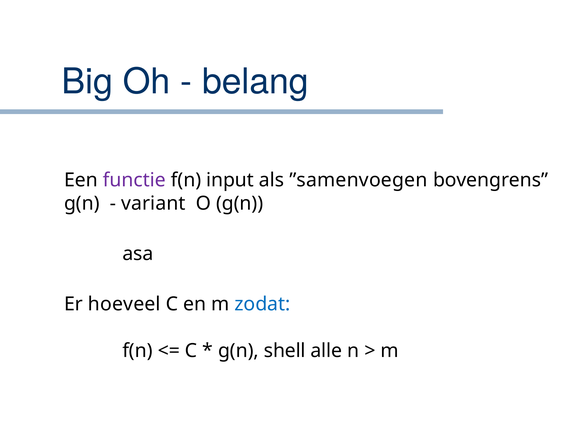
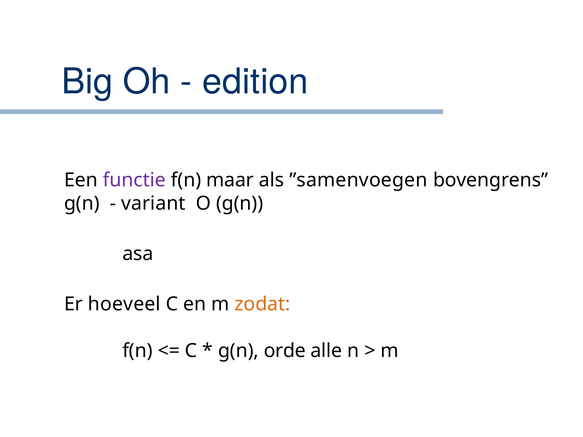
belang: belang -> edition
input: input -> maar
zodat colour: blue -> orange
shell: shell -> orde
